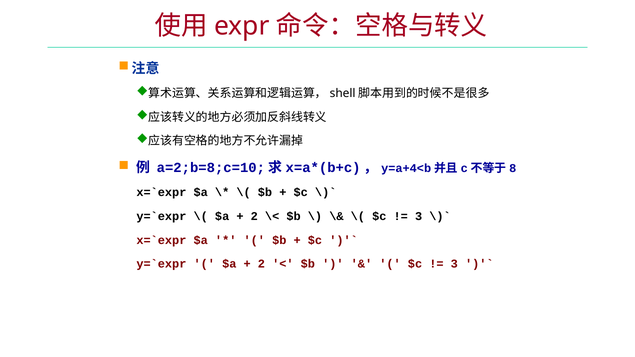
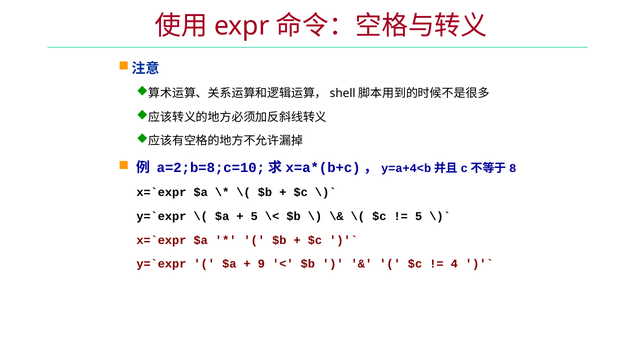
2 at (254, 216): 2 -> 5
3 at (419, 216): 3 -> 5
2 at (261, 264): 2 -> 9
3 at (454, 264): 3 -> 4
